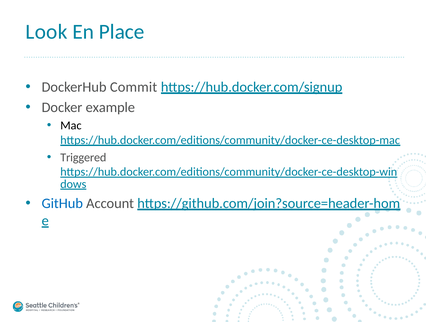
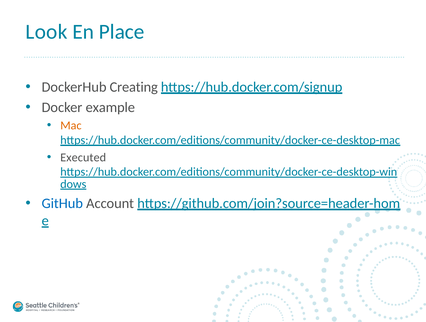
Commit: Commit -> Creating
Mac colour: black -> orange
Triggered: Triggered -> Executed
